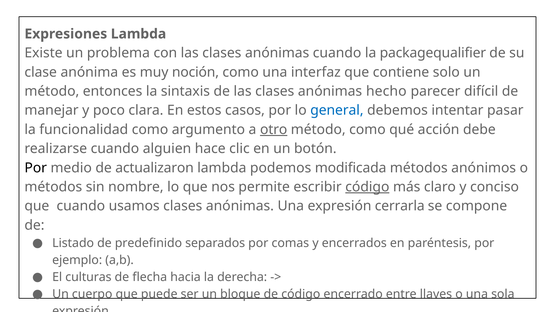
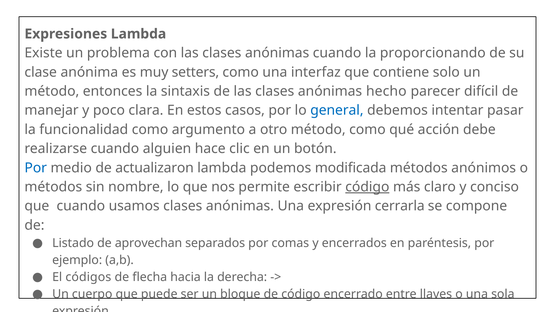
packagequalifier: packagequalifier -> proporcionando
noción: noción -> setters
otro underline: present -> none
Por at (36, 168) colour: black -> blue
predefinido: predefinido -> aprovechan
culturas: culturas -> códigos
